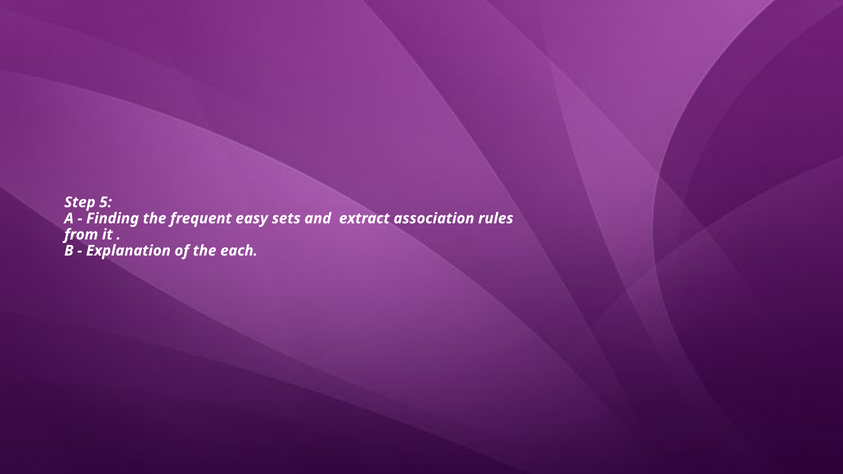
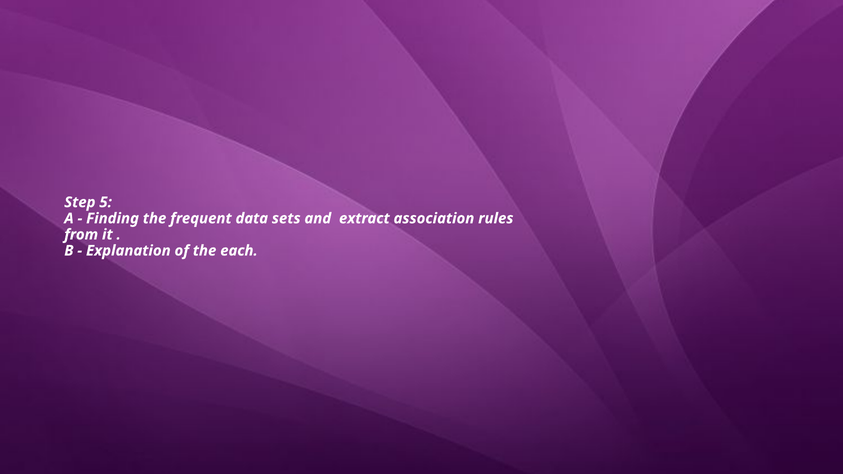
easy: easy -> data
